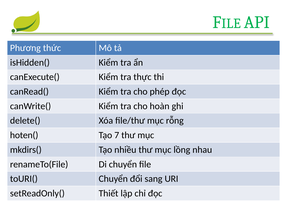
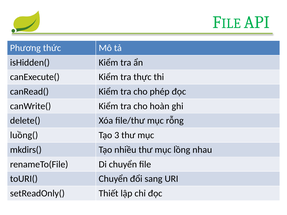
hoten(: hoten( -> luồng(
7: 7 -> 3
